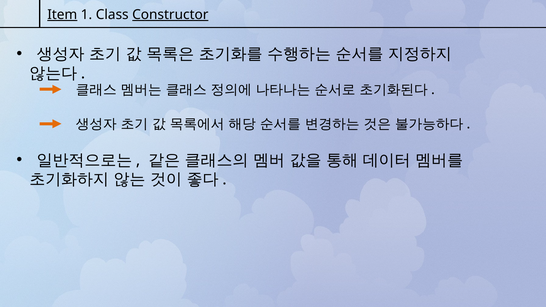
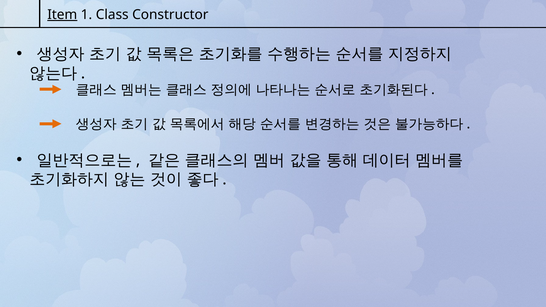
Constructor underline: present -> none
